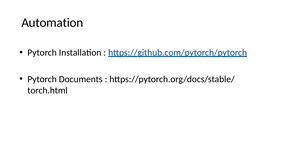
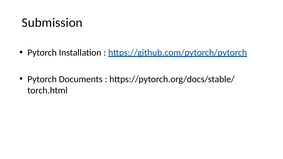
Automation: Automation -> Submission
